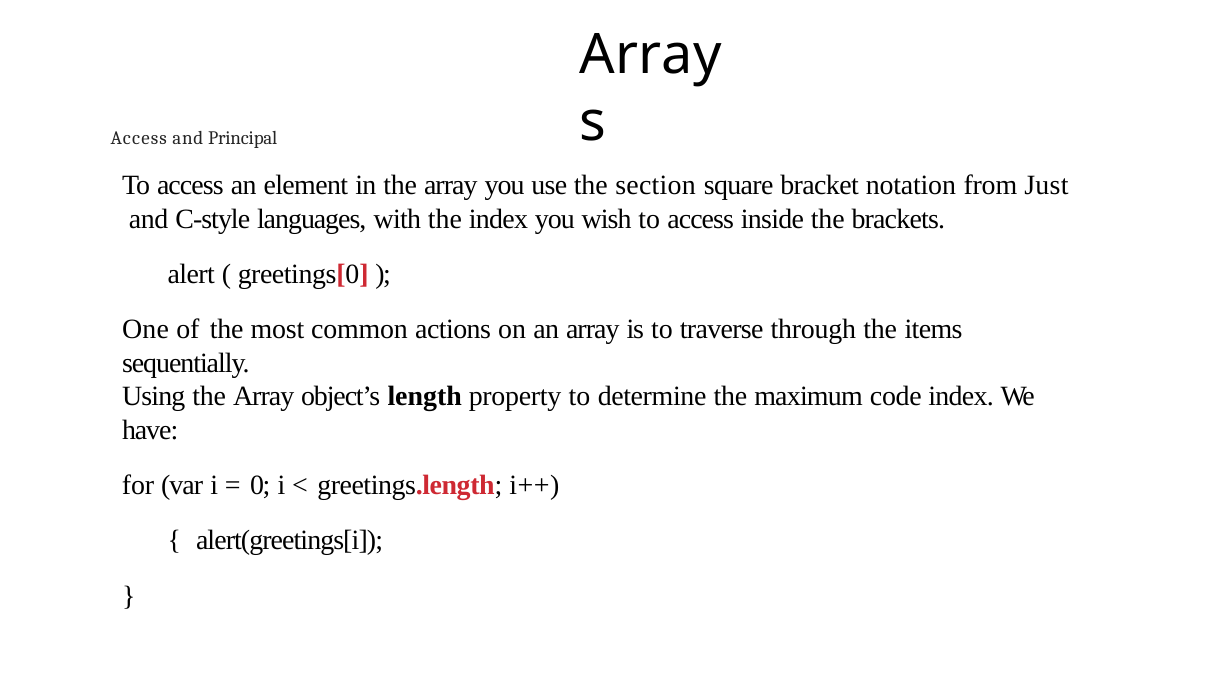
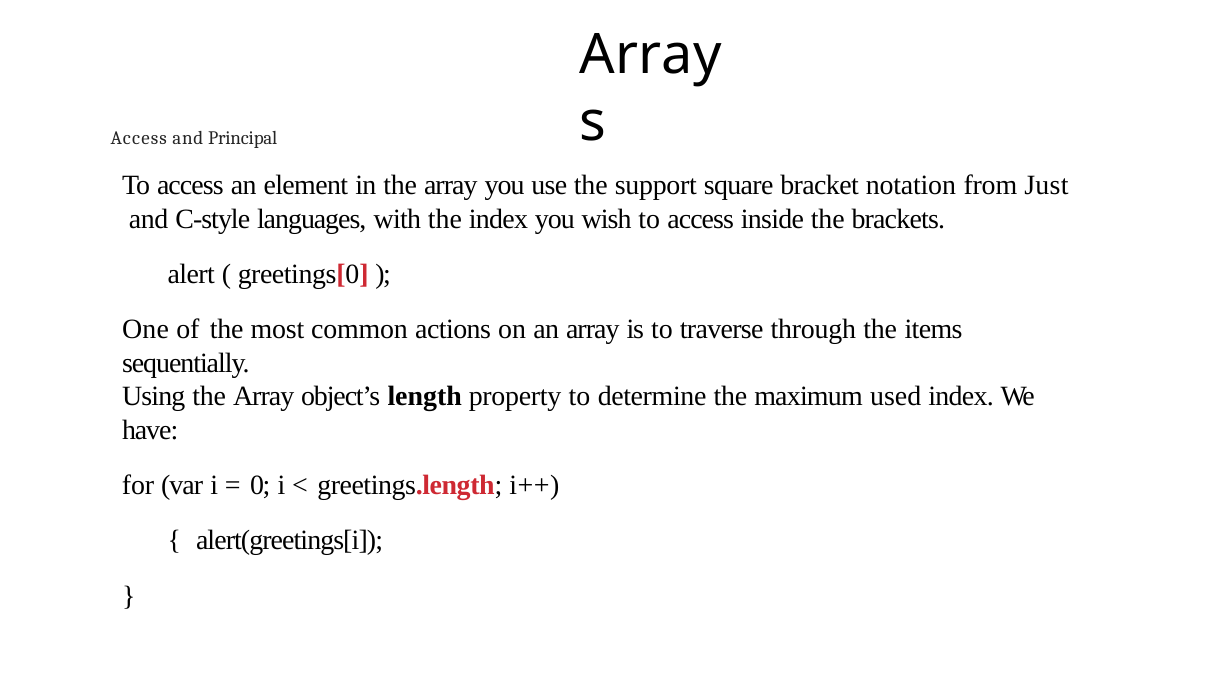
section: section -> support
code: code -> used
